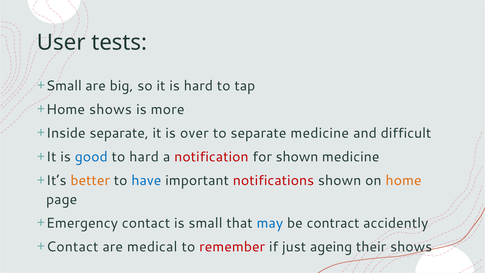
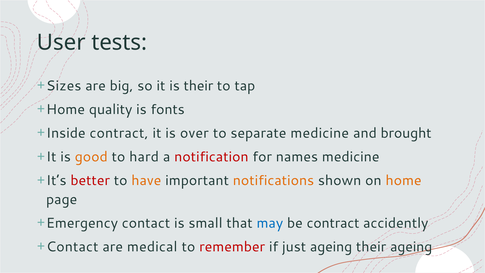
Small at (64, 86): Small -> Sizes
is hard: hard -> their
Home shows: shows -> quality
more: more -> fonts
Inside separate: separate -> contract
difficult: difficult -> brought
good colour: blue -> orange
for shown: shown -> names
better colour: orange -> red
have colour: blue -> orange
notifications colour: red -> orange
their shows: shows -> ageing
